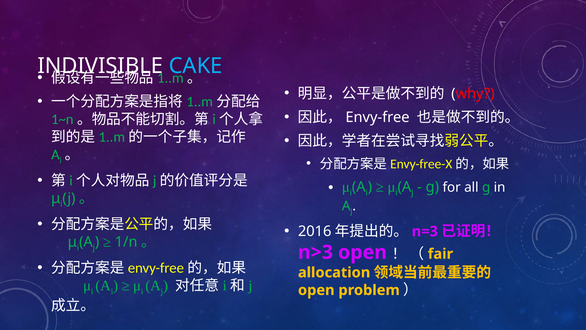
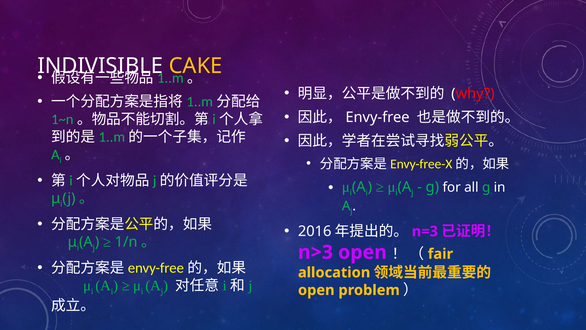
CAKE colour: light blue -> yellow
